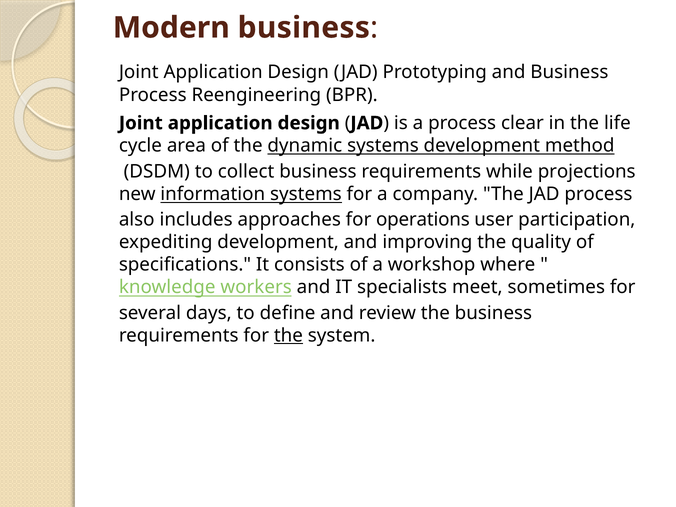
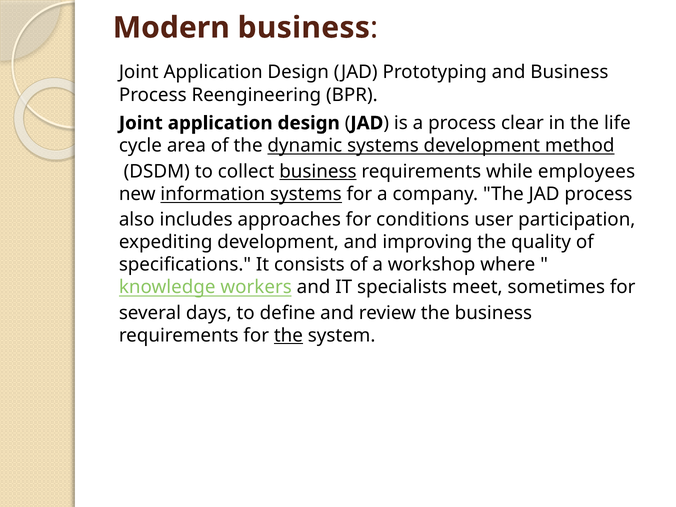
business at (318, 171) underline: none -> present
projections: projections -> employees
operations: operations -> conditions
